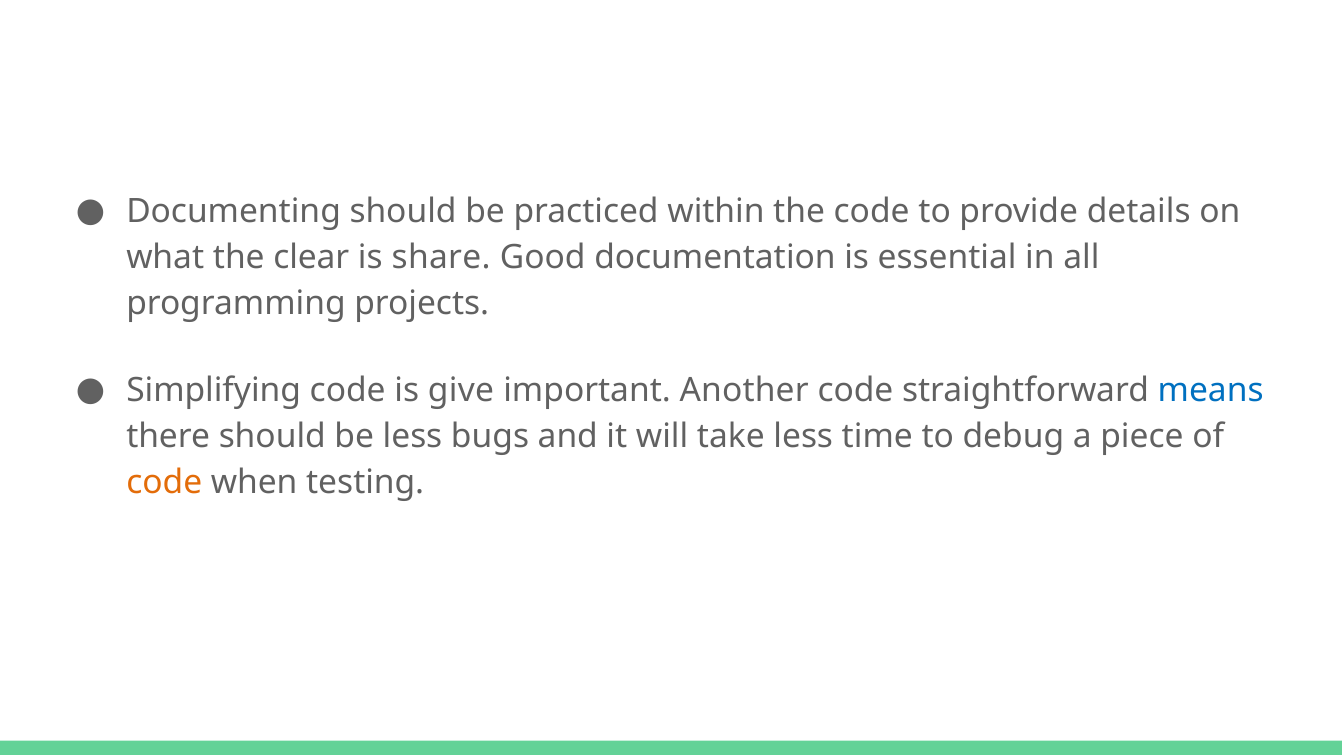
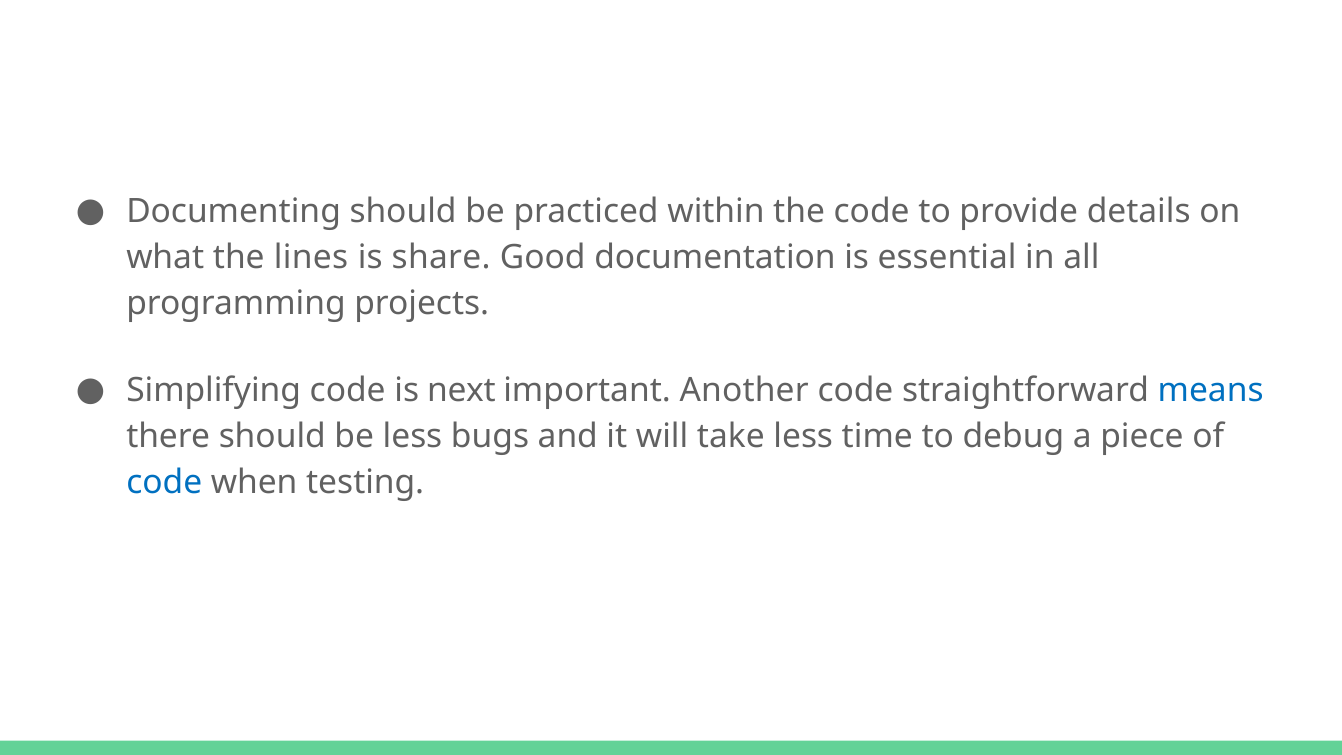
clear: clear -> lines
give: give -> next
code at (164, 483) colour: orange -> blue
